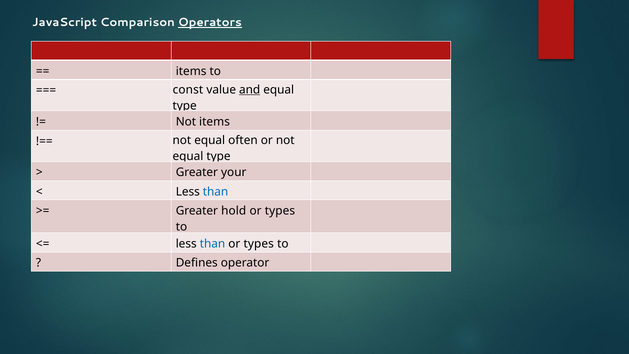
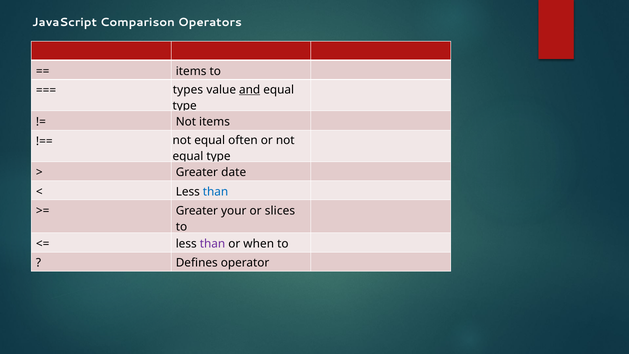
Operators underline: present -> none
const: const -> types
your: your -> date
hold: hold -> your
types at (280, 211): types -> slices
than at (213, 244) colour: blue -> purple
types at (259, 244): types -> when
